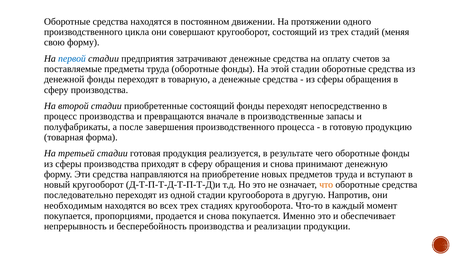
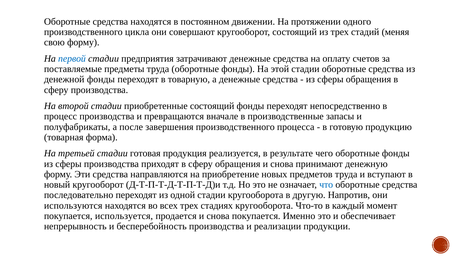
что colour: orange -> blue
необходимым: необходимым -> используются
пропорциями: пропорциями -> используется
